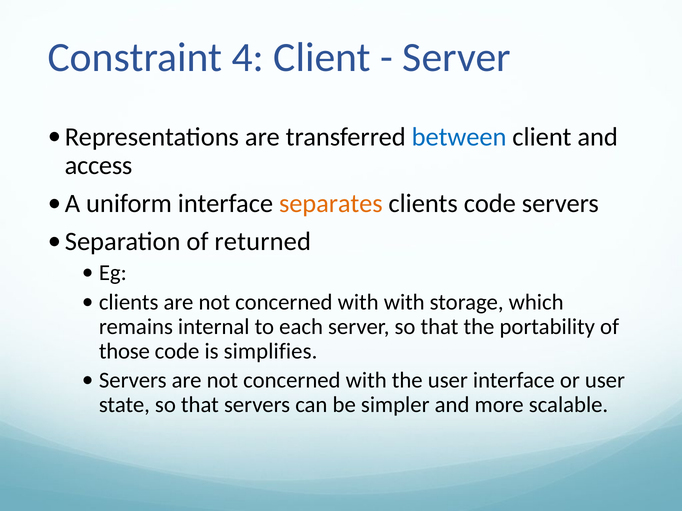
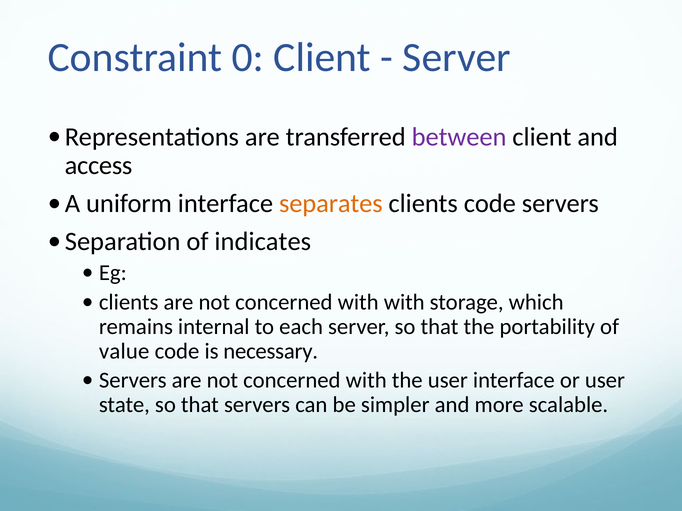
4: 4 -> 0
between colour: blue -> purple
returned: returned -> indicates
those: those -> value
simplifies: simplifies -> necessary
